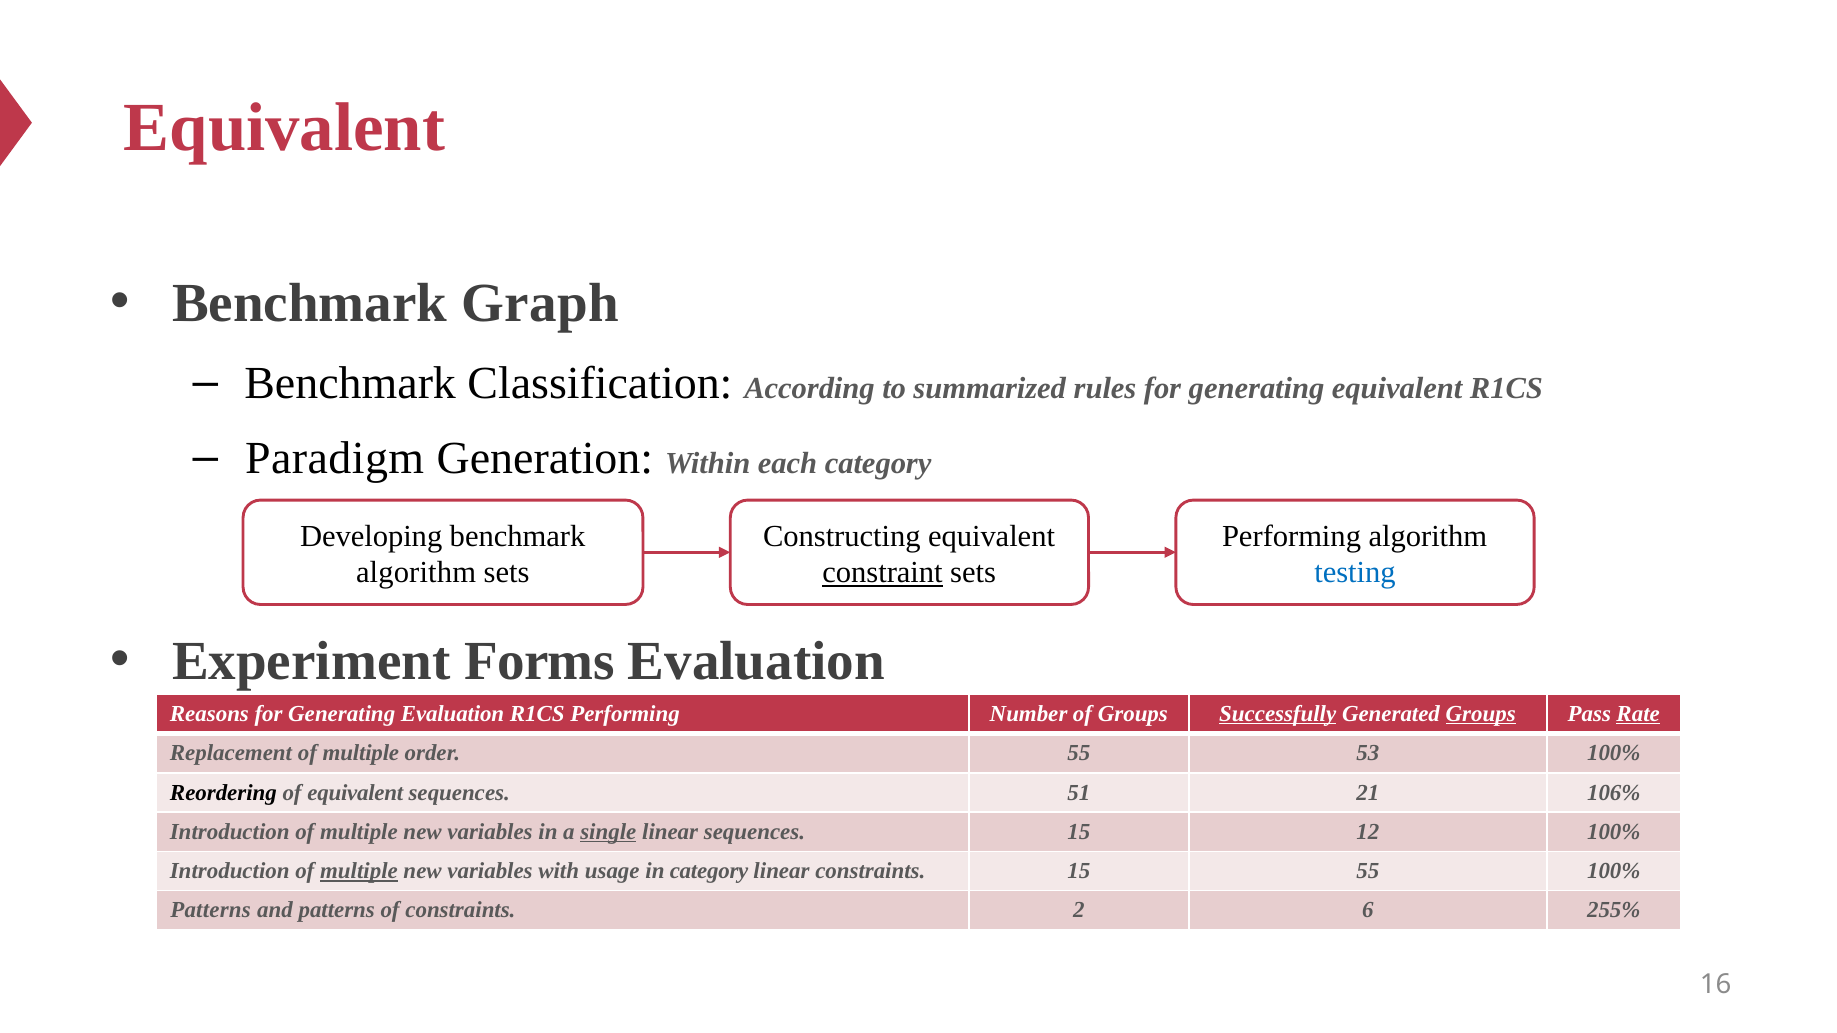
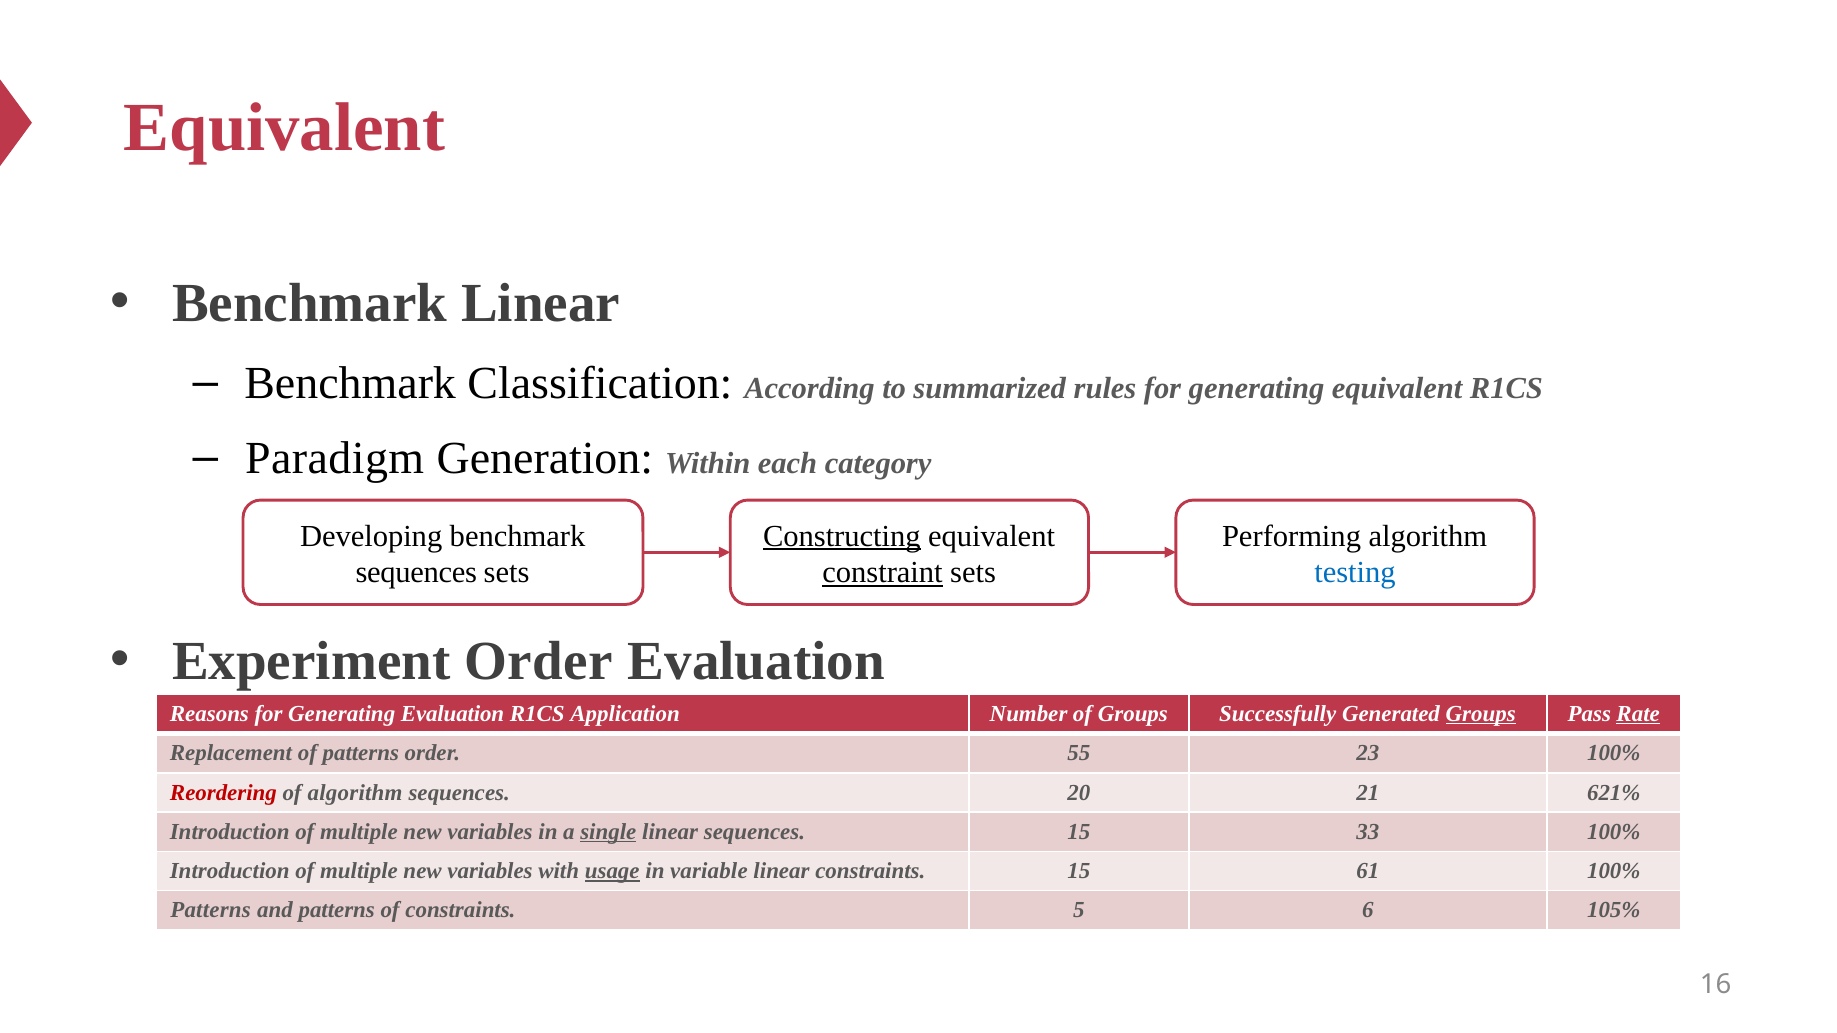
Benchmark Graph: Graph -> Linear
Constructing underline: none -> present
algorithm at (416, 573): algorithm -> sequences
Experiment Forms: Forms -> Order
R1CS Performing: Performing -> Application
Successfully underline: present -> none
Replacement of multiple: multiple -> patterns
53: 53 -> 23
Reordering colour: black -> red
of equivalent: equivalent -> algorithm
51: 51 -> 20
106%: 106% -> 621%
12: 12 -> 33
multiple at (359, 871) underline: present -> none
usage underline: none -> present
in category: category -> variable
15 55: 55 -> 61
2: 2 -> 5
255%: 255% -> 105%
